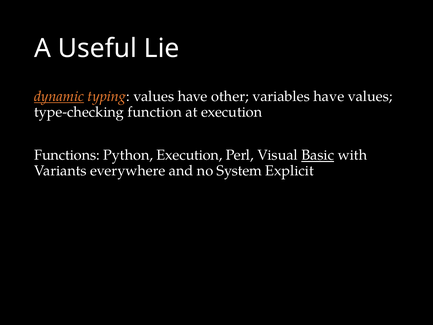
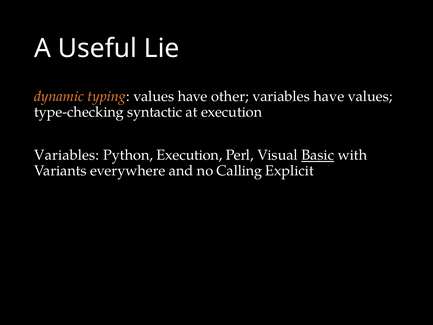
dynamic underline: present -> none
function: function -> syntactic
Functions at (67, 155): Functions -> Variables
System: System -> Calling
